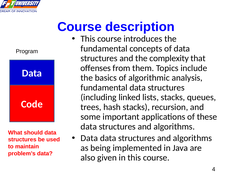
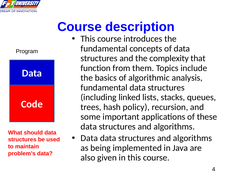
offenses: offenses -> function
hash stacks: stacks -> policy
